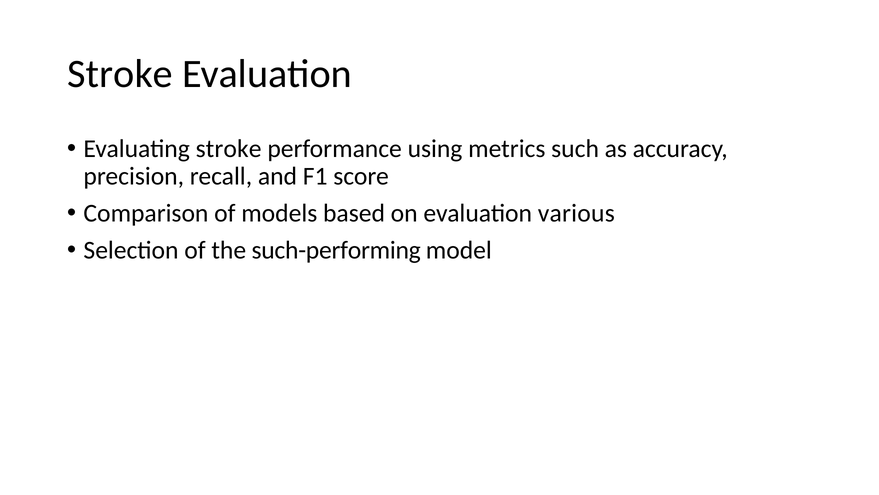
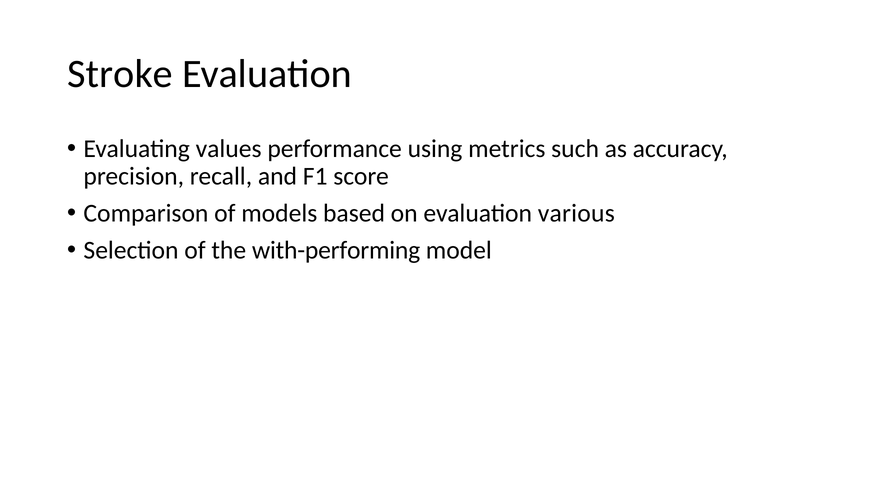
Evaluating stroke: stroke -> values
such-performing: such-performing -> with-performing
